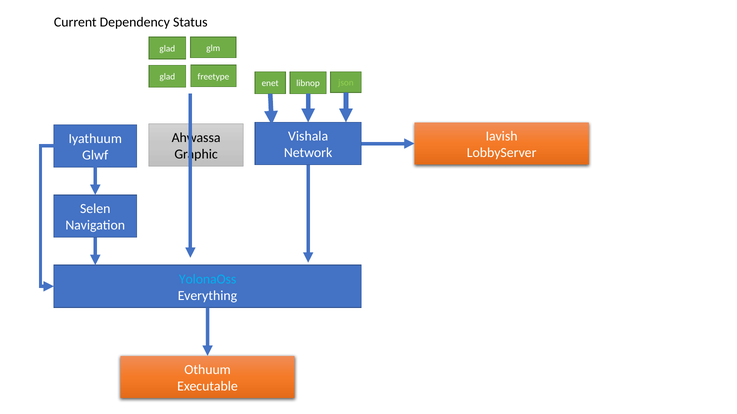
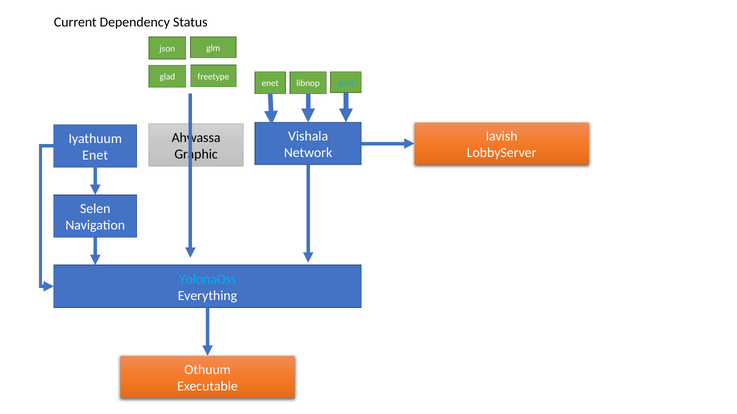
glad at (167, 49): glad -> json
json at (346, 83) colour: light green -> light blue
Glwf at (95, 155): Glwf -> Enet
